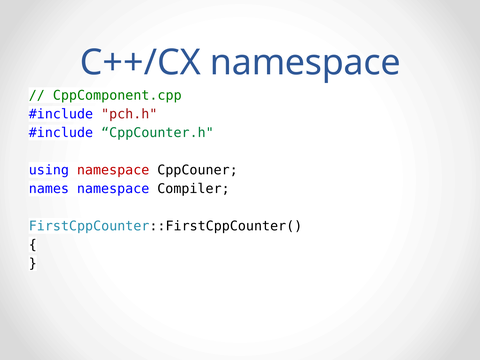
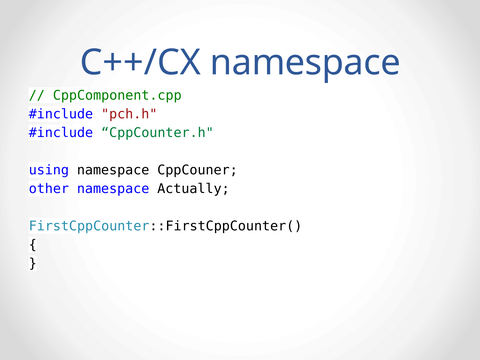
namespace at (113, 170) colour: red -> black
names: names -> other
Compiler: Compiler -> Actually
